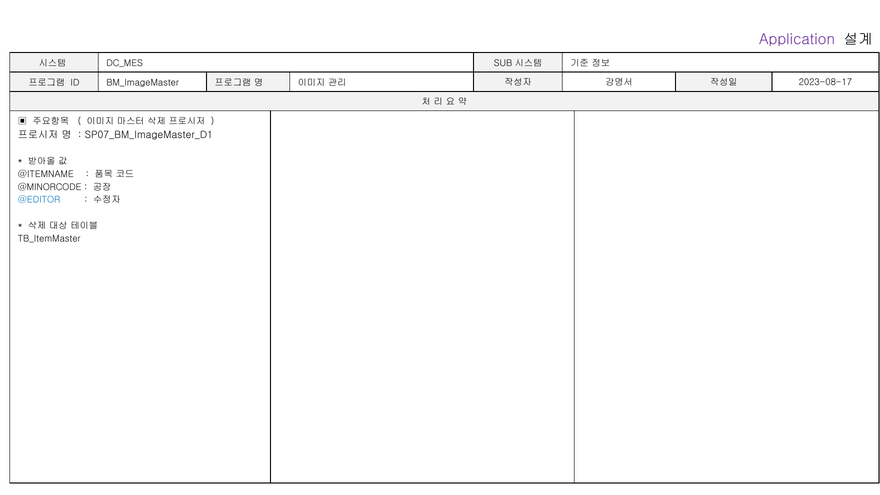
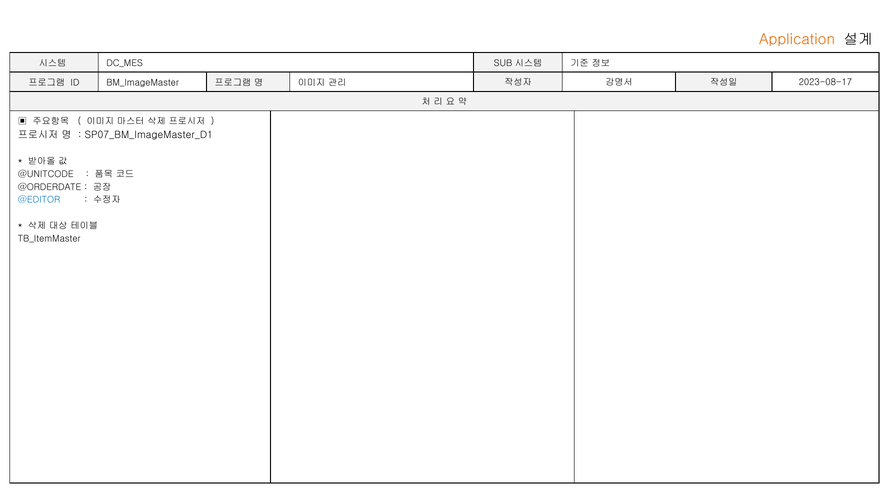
Application colour: purple -> orange
@ITEMNAME: @ITEMNAME -> @UNITCODE
@MINORCODE: @MINORCODE -> @ORDERDATE
